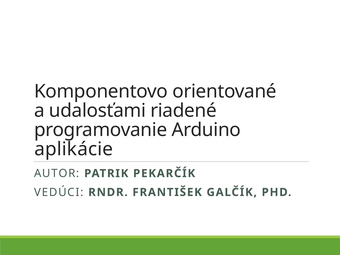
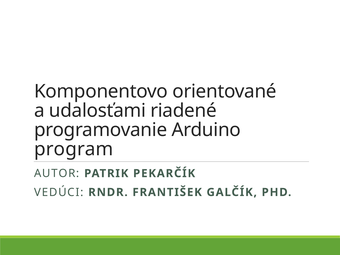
aplikácie: aplikácie -> program
